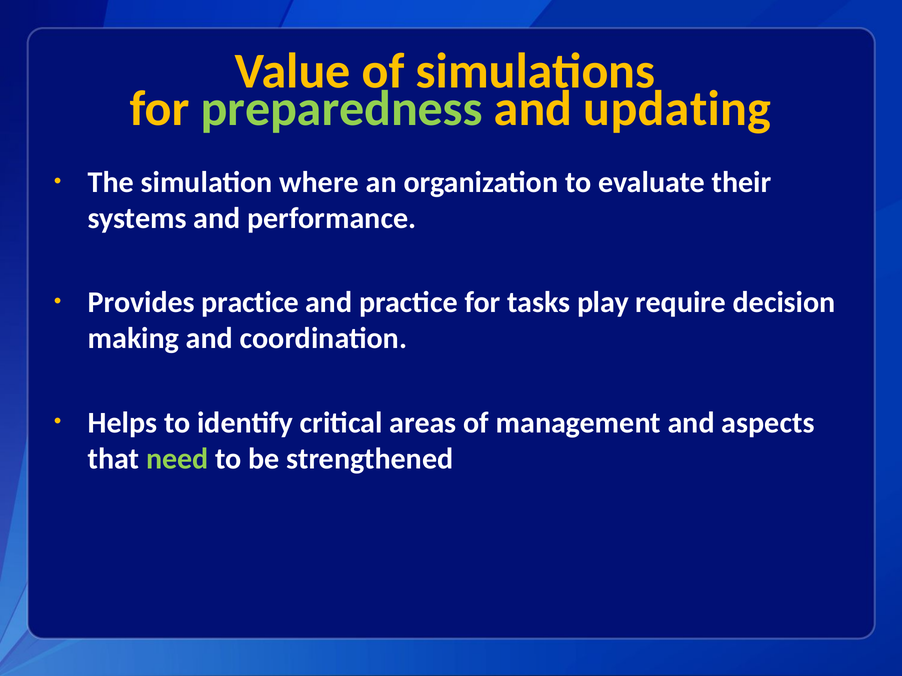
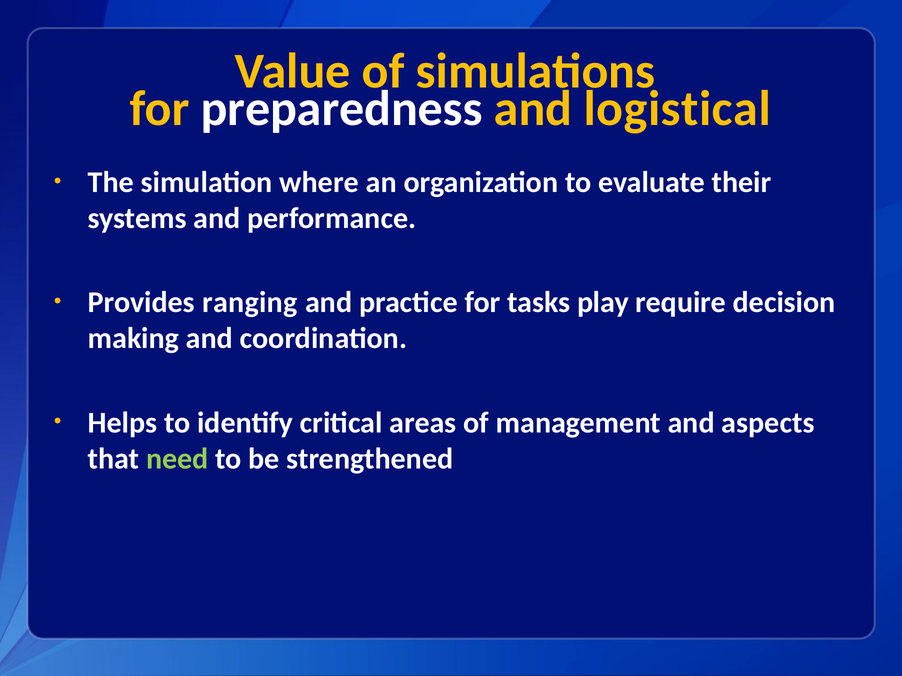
preparedness colour: light green -> white
updating: updating -> logistical
Provides practice: practice -> ranging
